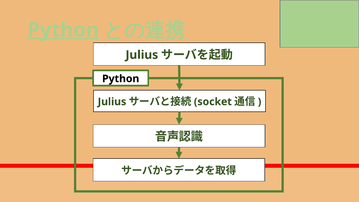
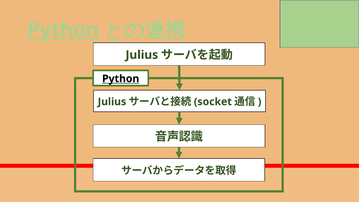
Python at (121, 79) underline: none -> present
